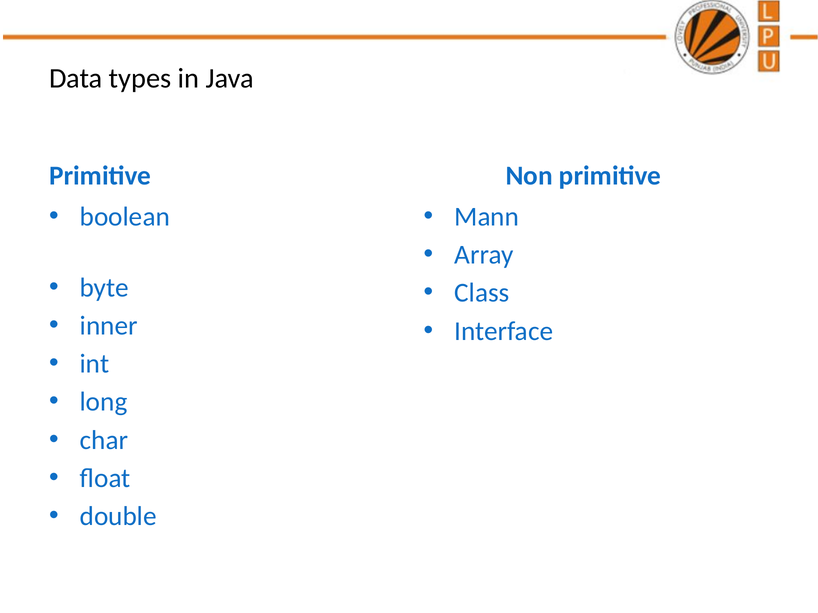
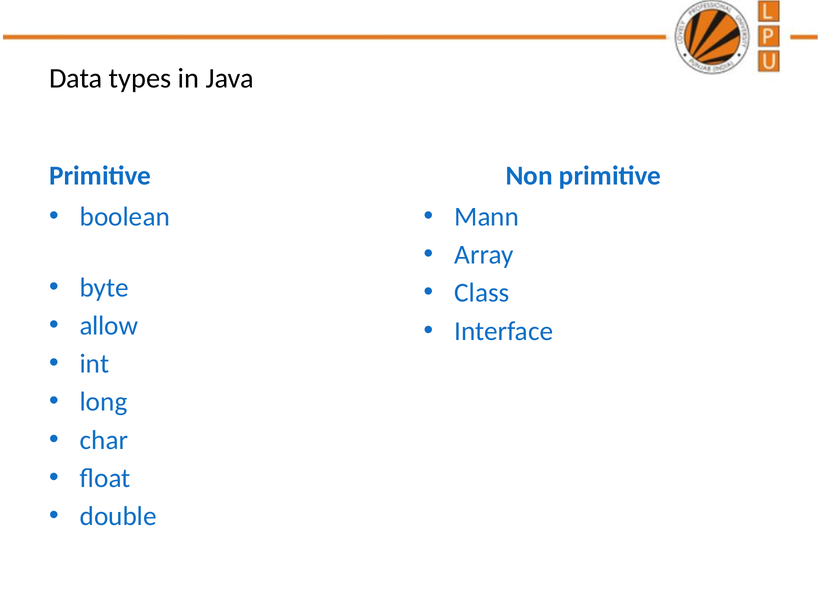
inner: inner -> allow
